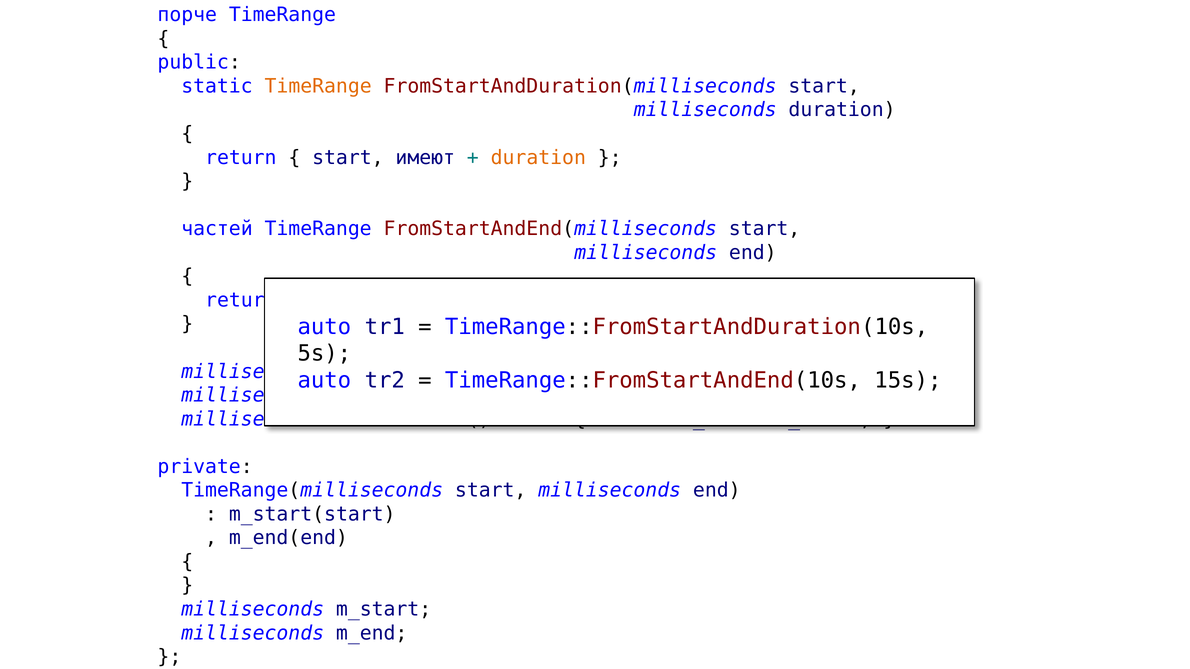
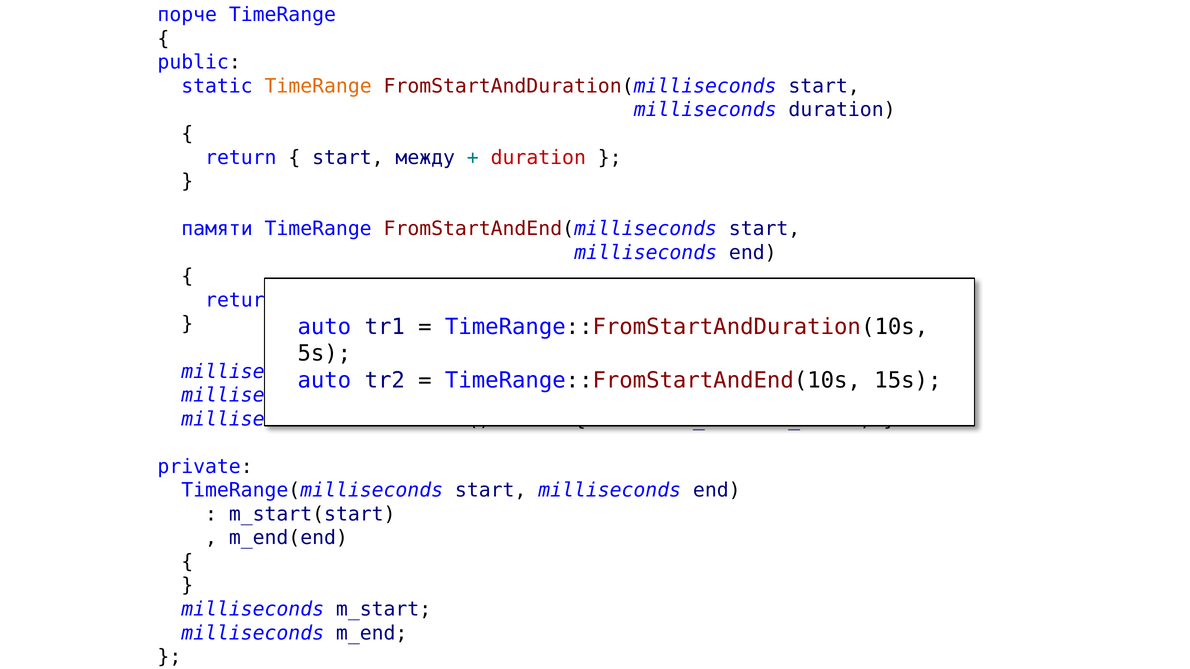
имеют: имеют -> между
duration at (538, 158) colour: orange -> red
частей: частей -> памяти
